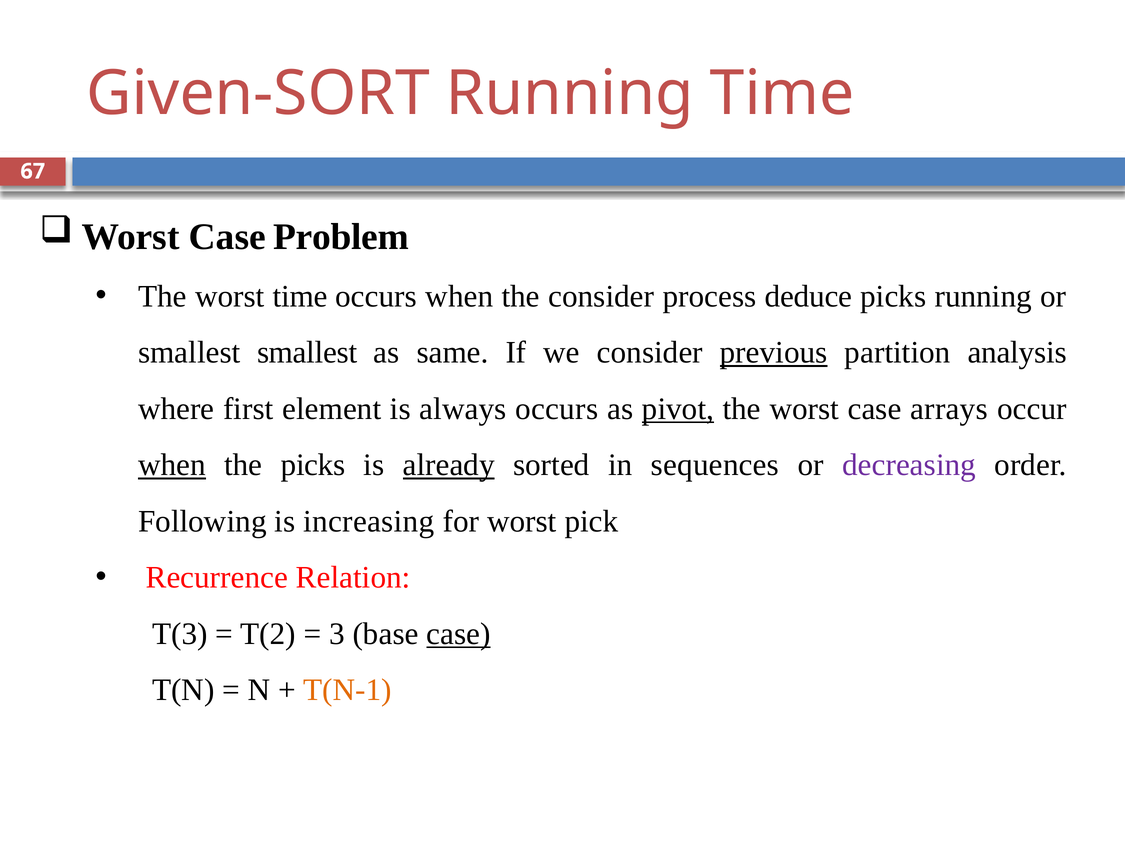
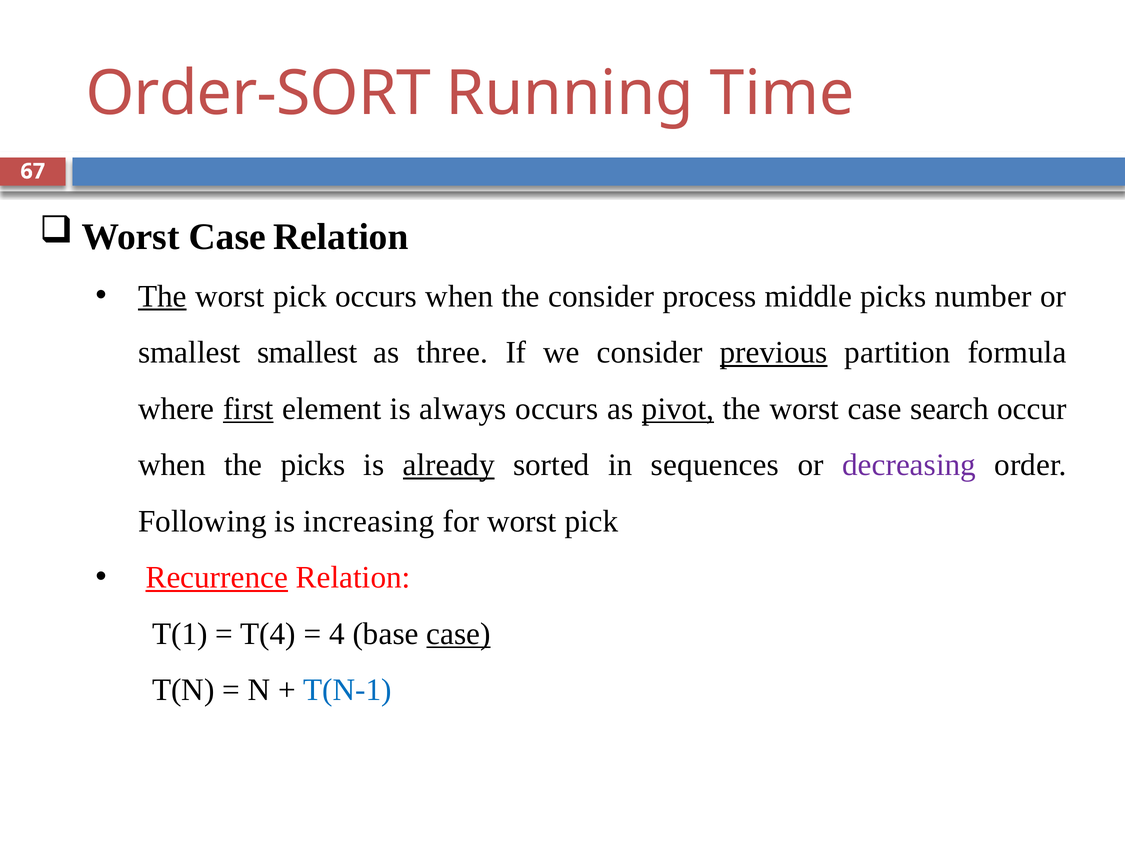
Given-SORT: Given-SORT -> Order-SORT
Case Problem: Problem -> Relation
The at (162, 296) underline: none -> present
time at (300, 296): time -> pick
deduce: deduce -> middle
picks running: running -> number
same: same -> three
analysis: analysis -> formula
first underline: none -> present
arrays: arrays -> search
when at (172, 465) underline: present -> none
Recurrence underline: none -> present
T(3: T(3 -> T(1
T(2: T(2 -> T(4
3: 3 -> 4
T(N-1 colour: orange -> blue
